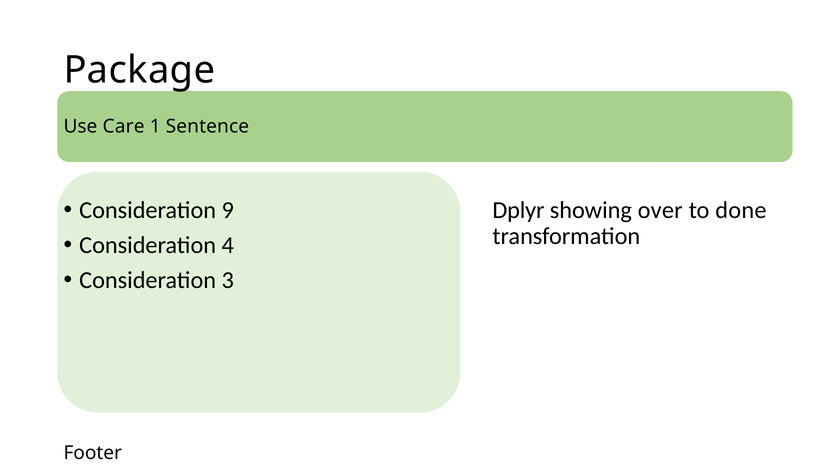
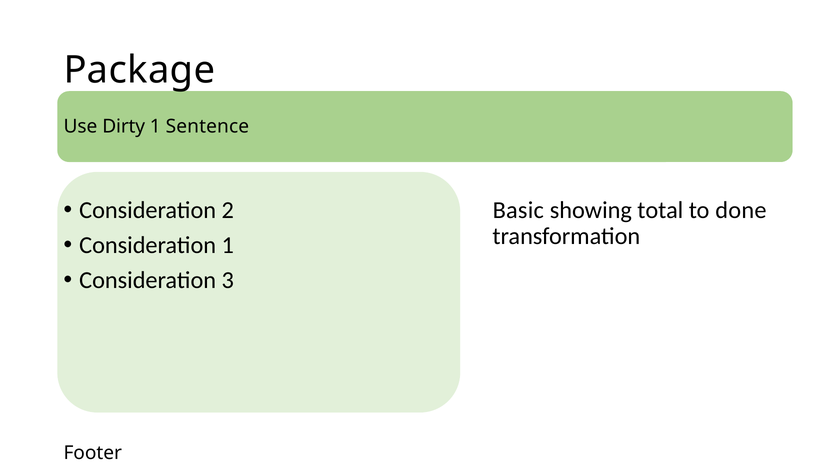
Care: Care -> Dirty
9: 9 -> 2
Dplyr: Dplyr -> Basic
over: over -> total
Consideration 4: 4 -> 1
